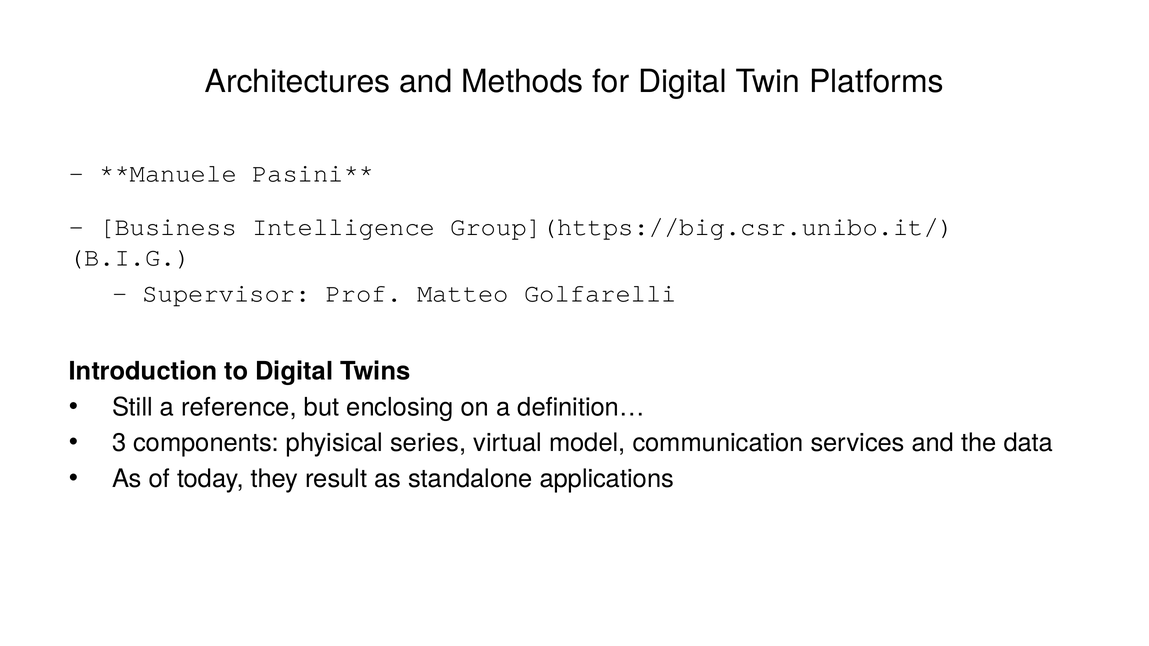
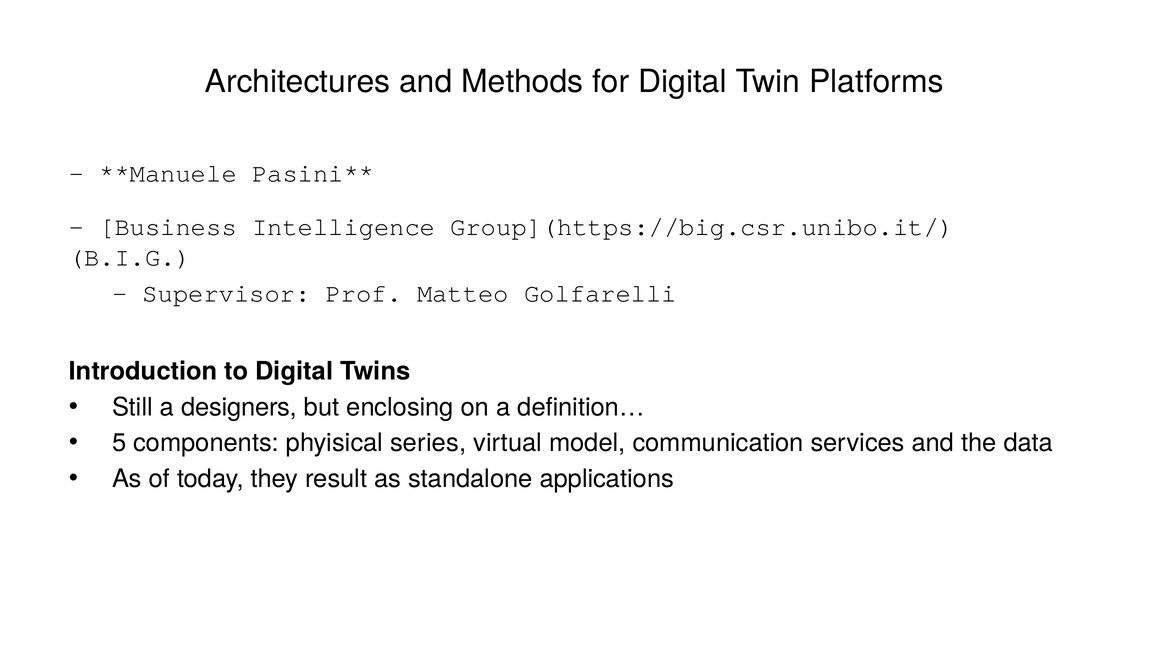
reference: reference -> designers
3: 3 -> 5
